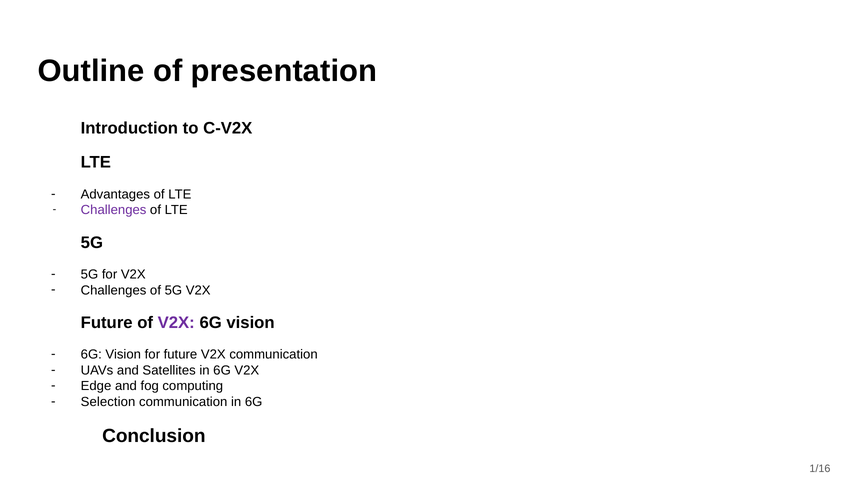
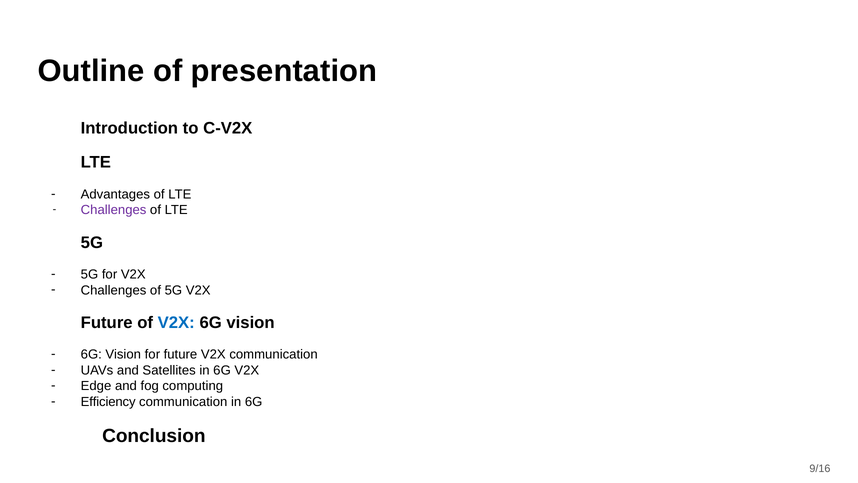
V2X at (176, 322) colour: purple -> blue
Selection: Selection -> Efficiency
1/16: 1/16 -> 9/16
